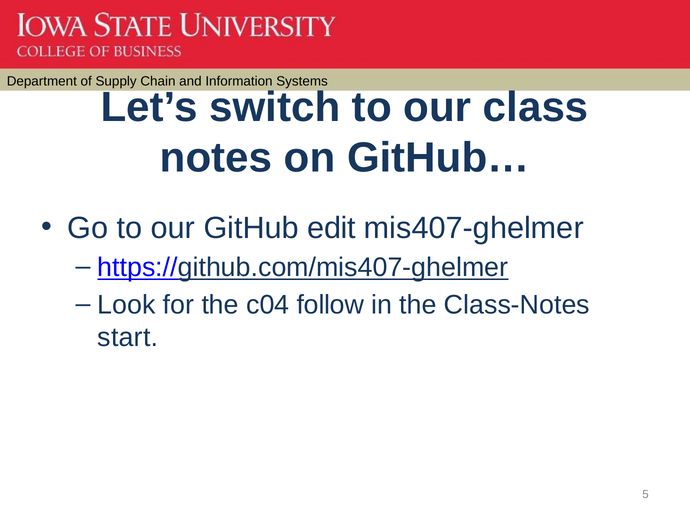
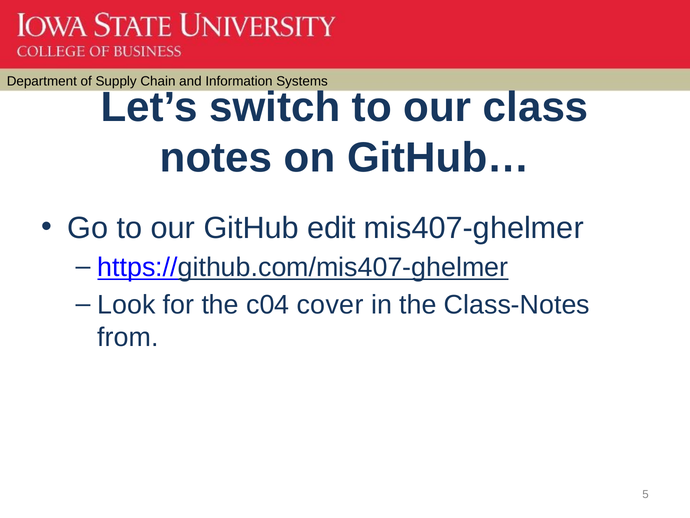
follow: follow -> cover
start: start -> from
